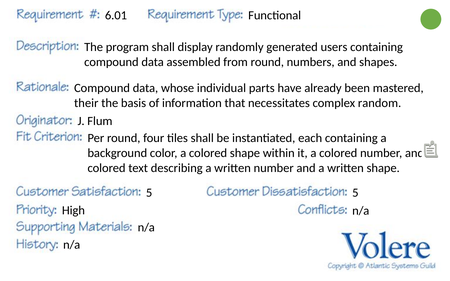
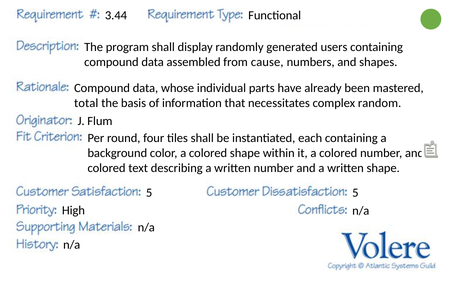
6.01: 6.01 -> 3.44
from round: round -> cause
their: their -> total
